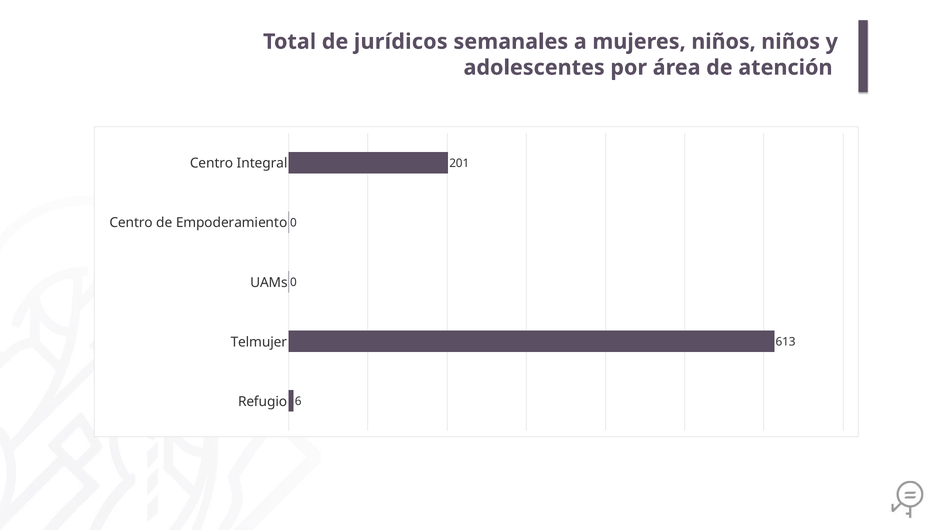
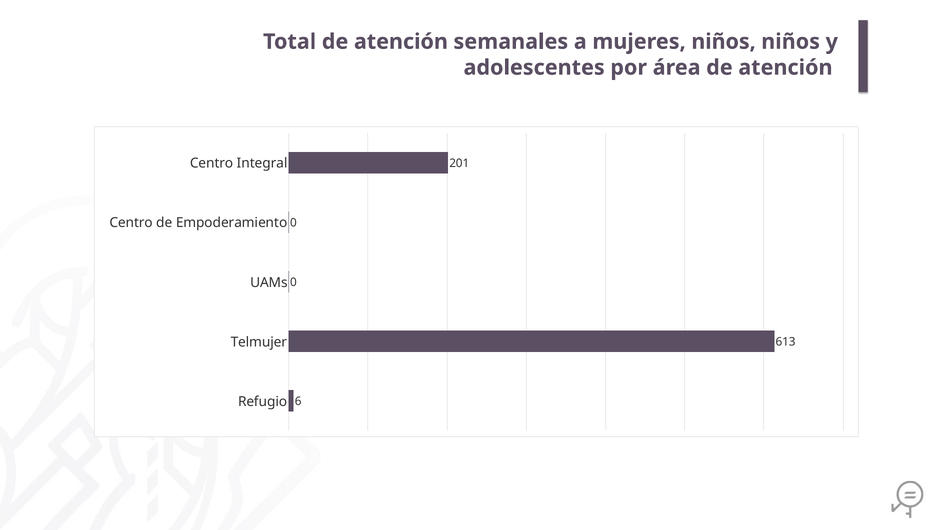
Total de jurídicos: jurídicos -> atención
